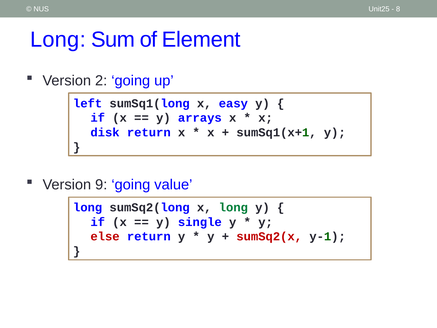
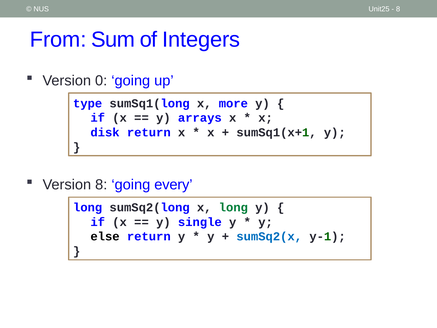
Long at (58, 40): Long -> From
Element: Element -> Integers
2: 2 -> 0
left: left -> type
easy: easy -> more
Version 9: 9 -> 8
value: value -> every
else colour: red -> black
sumSq2(x colour: red -> blue
